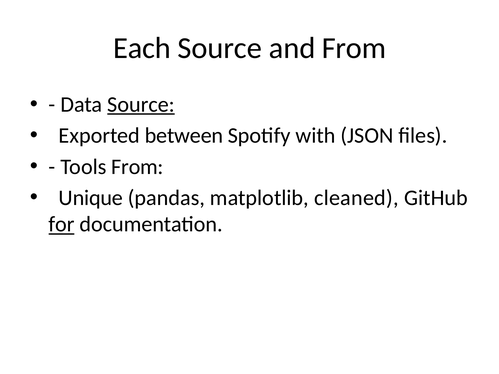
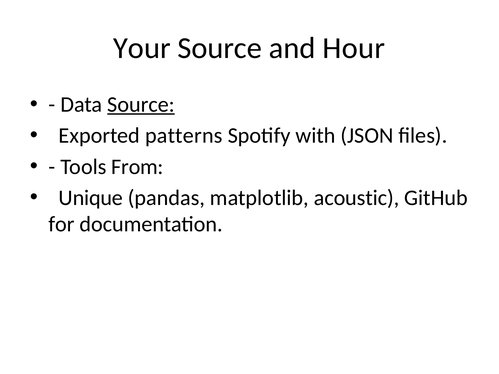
Each: Each -> Your
and From: From -> Hour
between: between -> patterns
cleaned: cleaned -> acoustic
for underline: present -> none
